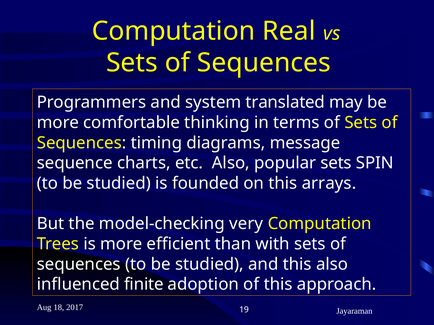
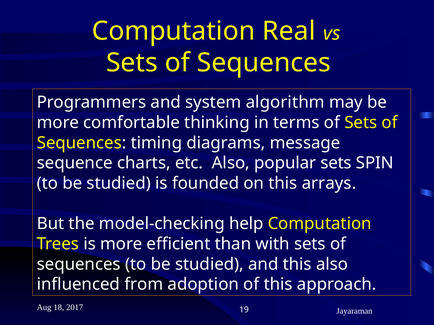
translated: translated -> algorithm
very: very -> help
finite: finite -> from
